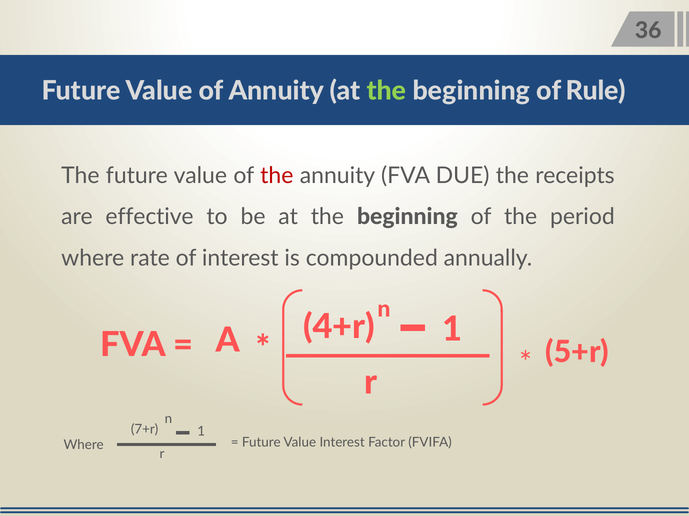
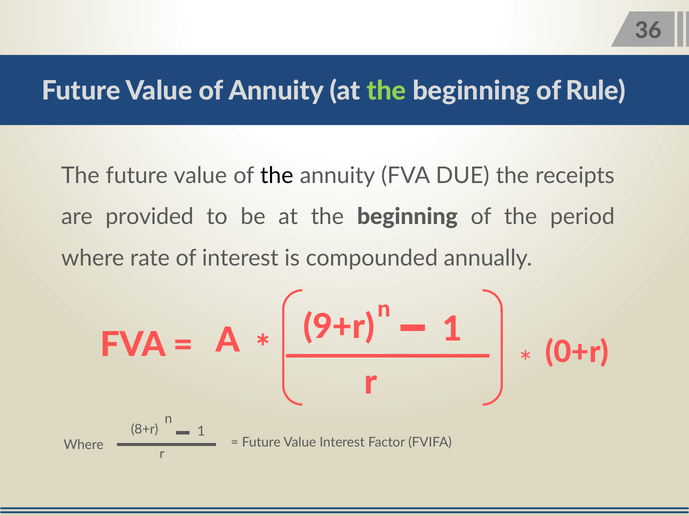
the at (277, 176) colour: red -> black
effective: effective -> provided
4+r: 4+r -> 9+r
5+r: 5+r -> 0+r
7+r: 7+r -> 8+r
